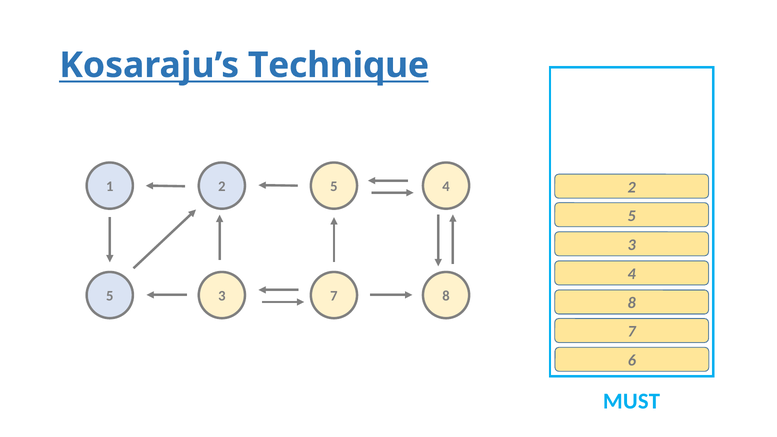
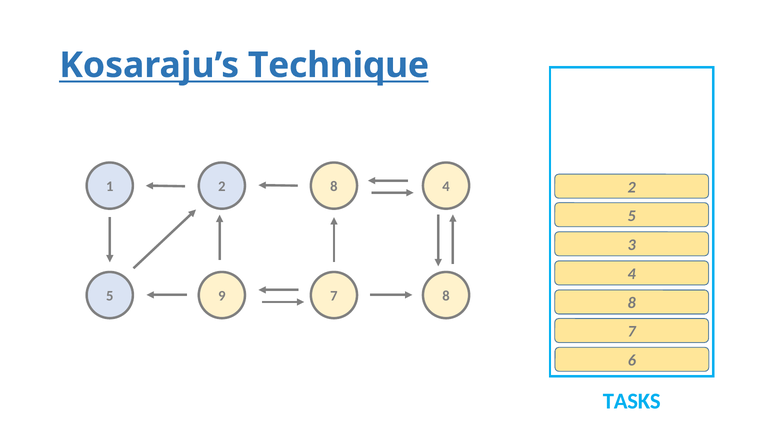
2 5: 5 -> 8
5 3: 3 -> 9
MUST: MUST -> TASKS
